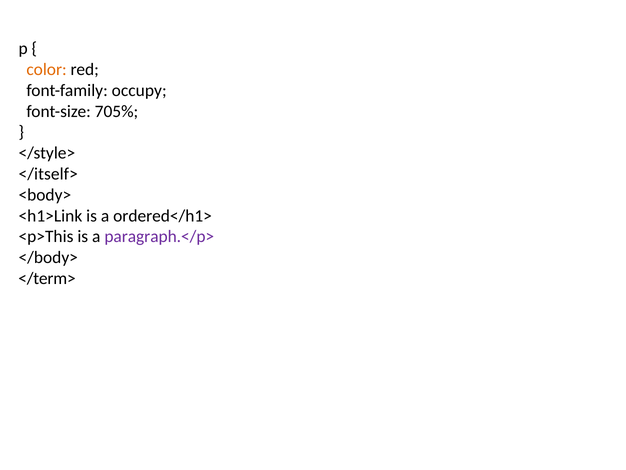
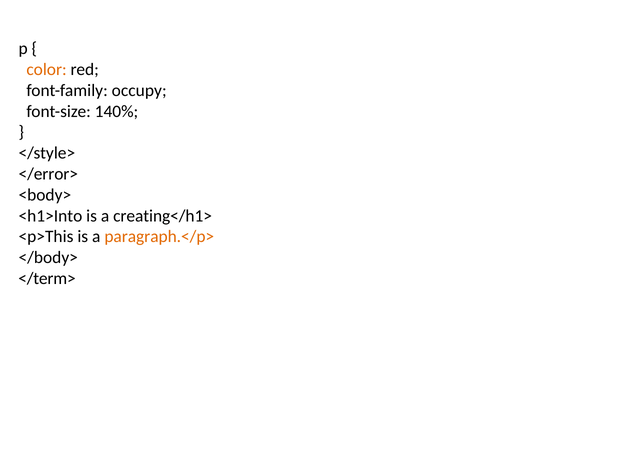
705%: 705% -> 140%
</itself>: </itself> -> </error>
<h1>Link: <h1>Link -> <h1>Into
ordered</h1>: ordered</h1> -> creating</h1>
paragraph.</p> colour: purple -> orange
